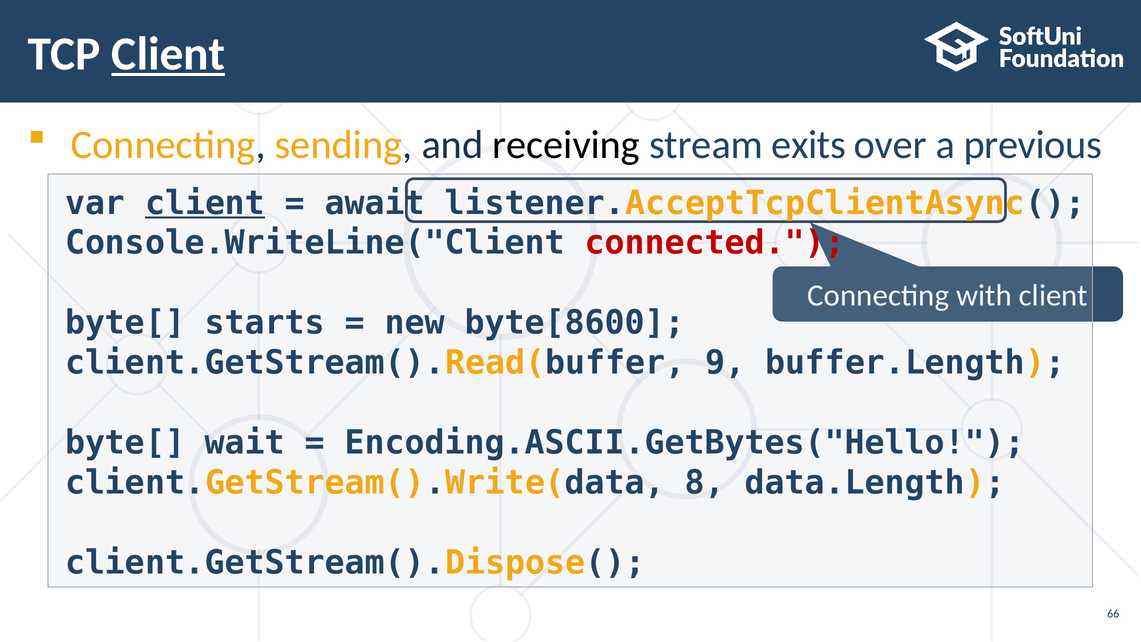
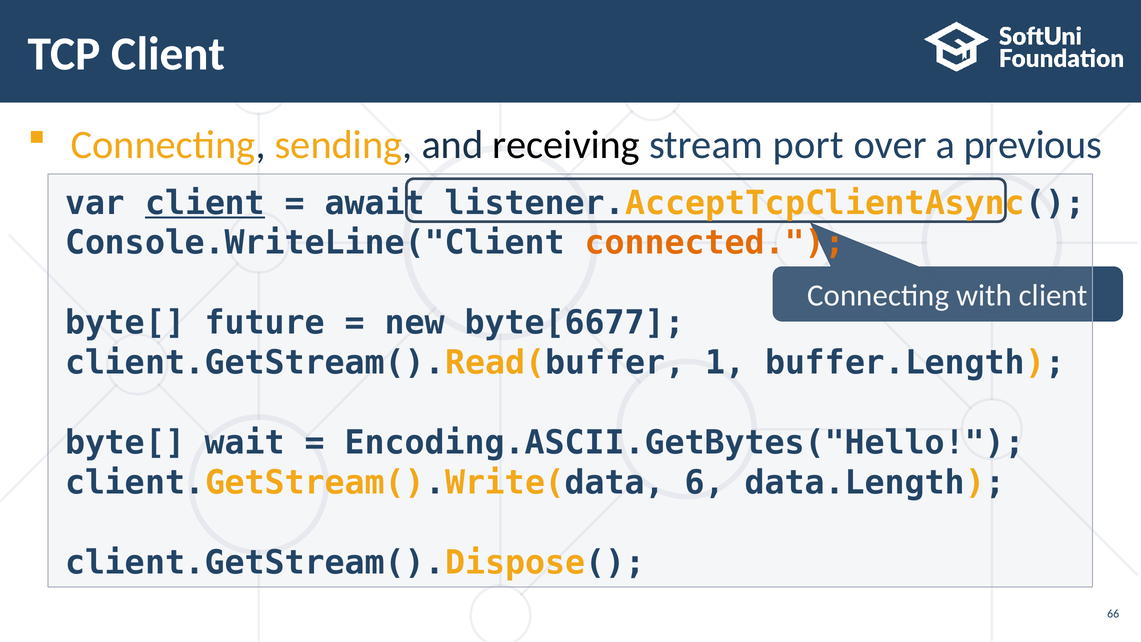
Client at (168, 54) underline: present -> none
exits: exits -> port
connected colour: red -> orange
starts: starts -> future
byte[8600: byte[8600 -> byte[6677
9: 9 -> 1
8: 8 -> 6
